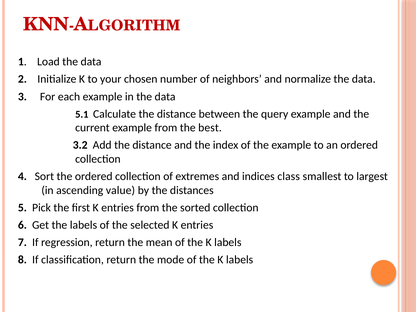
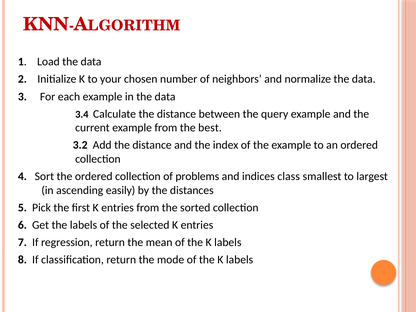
5.1: 5.1 -> 3.4
extremes: extremes -> problems
value: value -> easily
